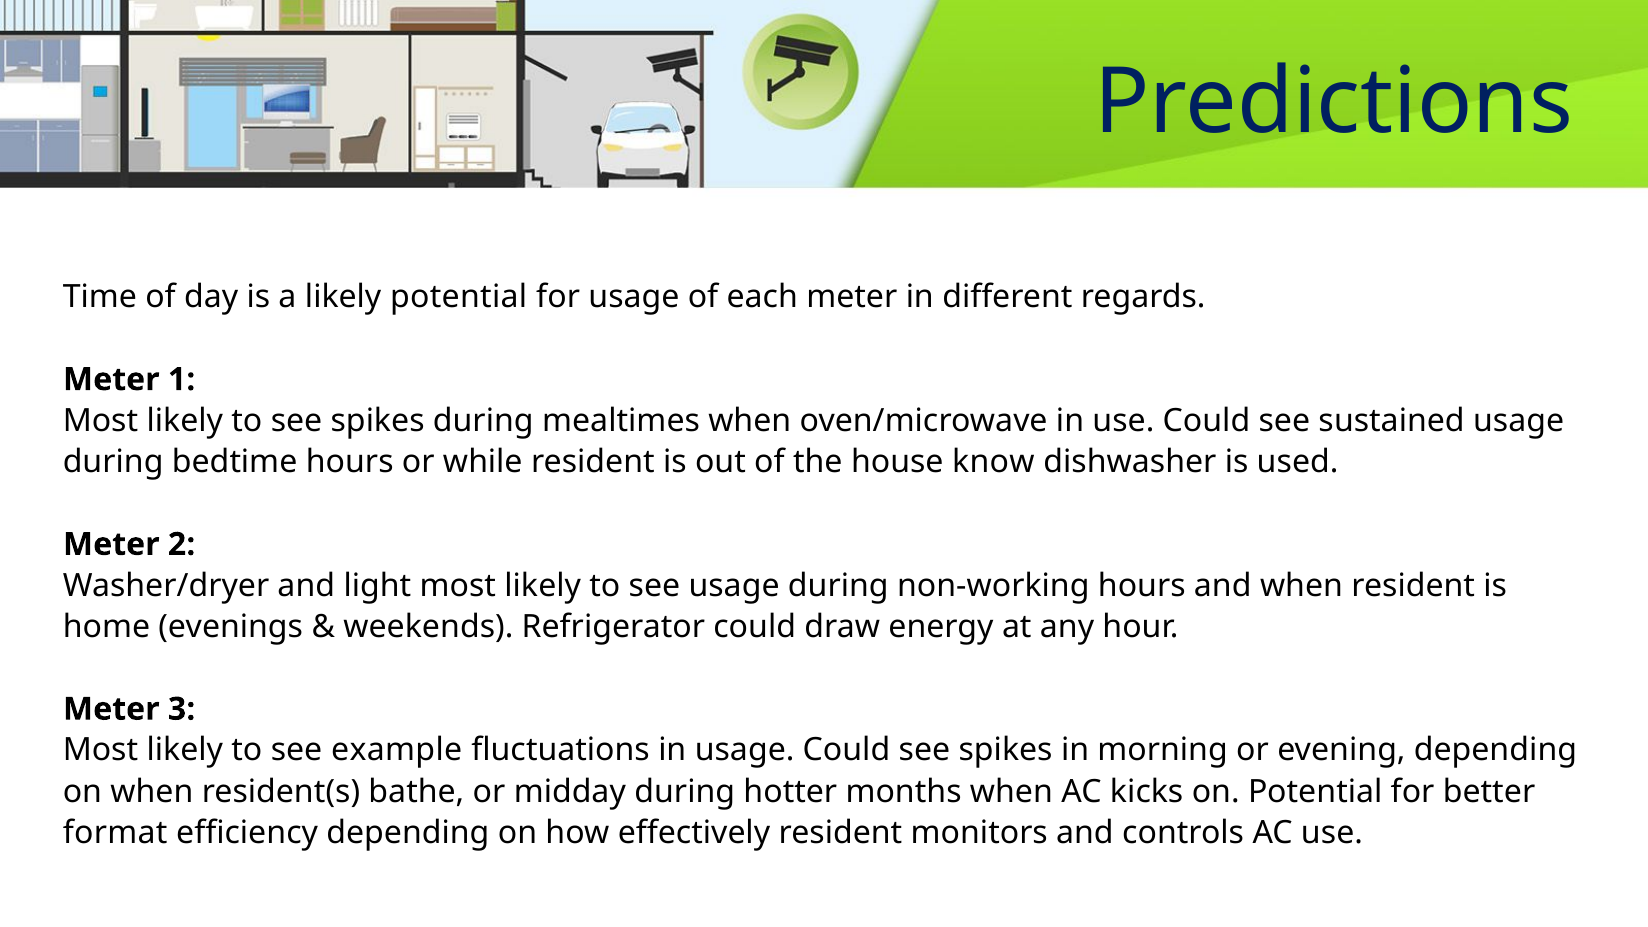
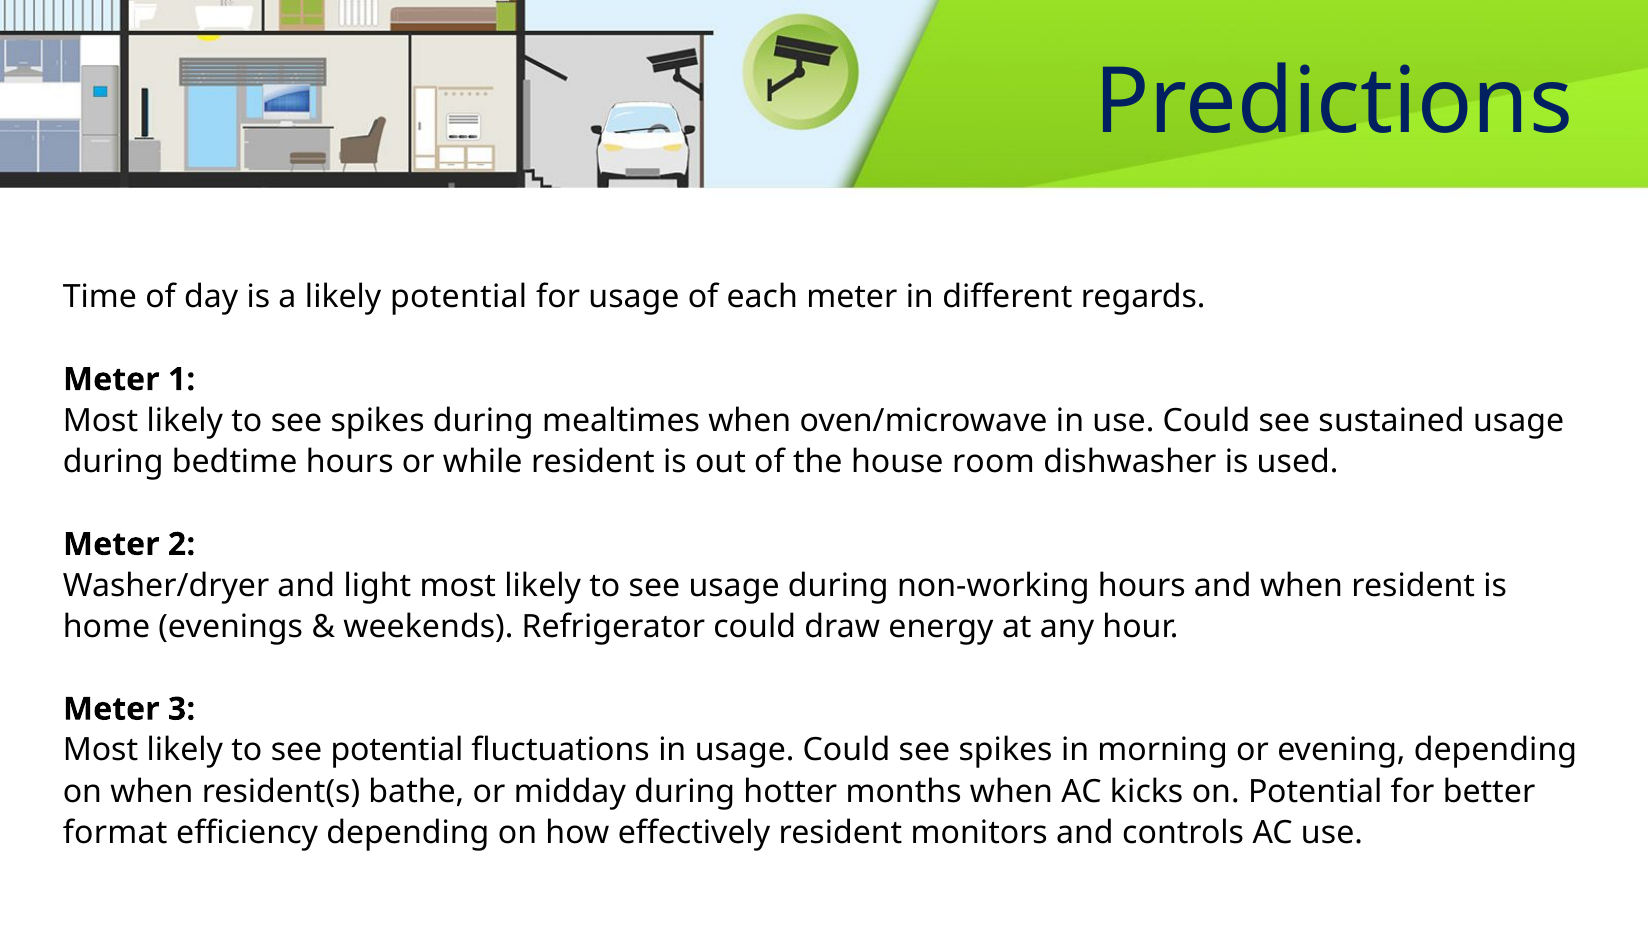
know: know -> room
see example: example -> potential
